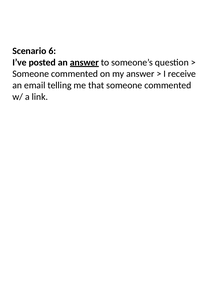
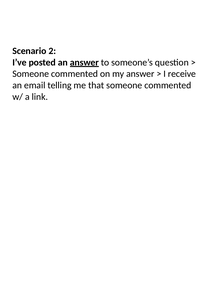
6: 6 -> 2
